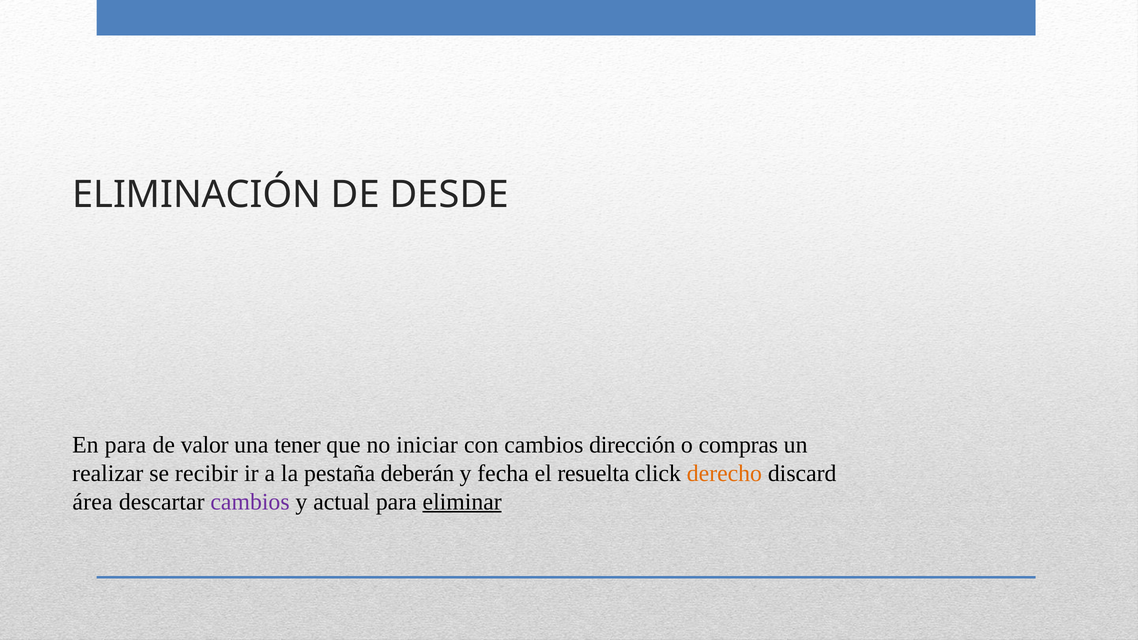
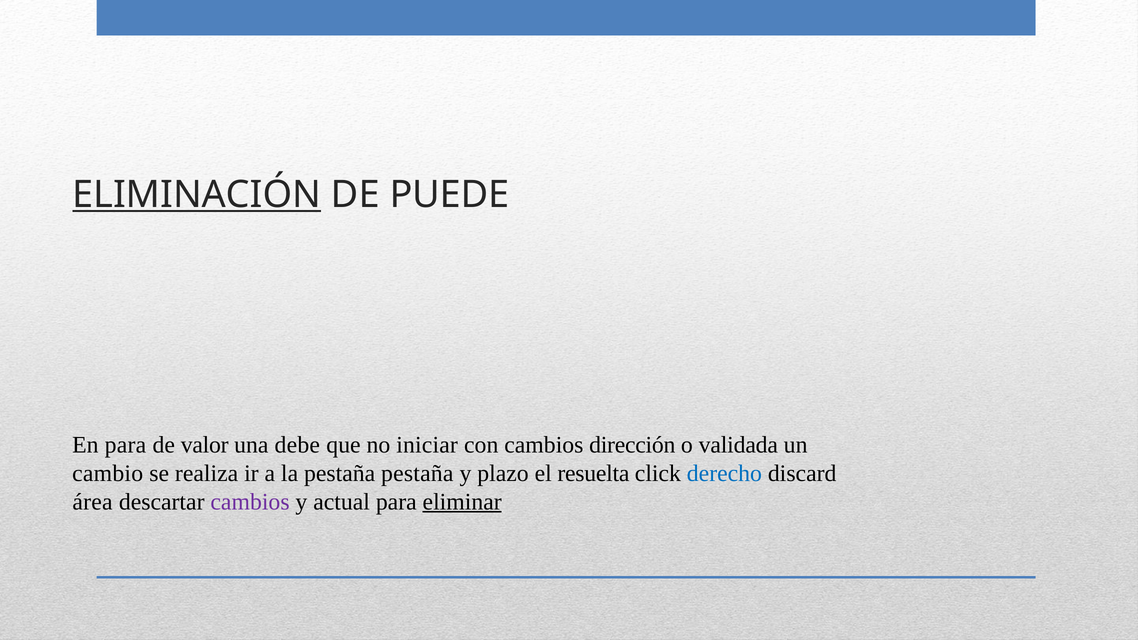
ELIMINACIÓN underline: none -> present
DESDE: DESDE -> PUEDE
tener: tener -> debe
compras: compras -> validada
realizar: realizar -> cambio
recibir: recibir -> realiza
pestaña deberán: deberán -> pestaña
fecha: fecha -> plazo
derecho colour: orange -> blue
